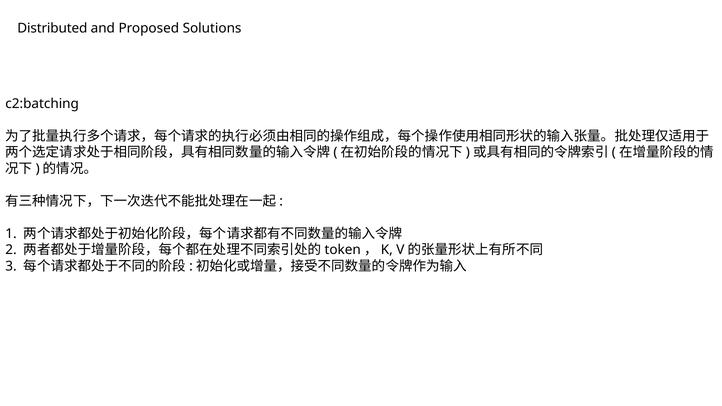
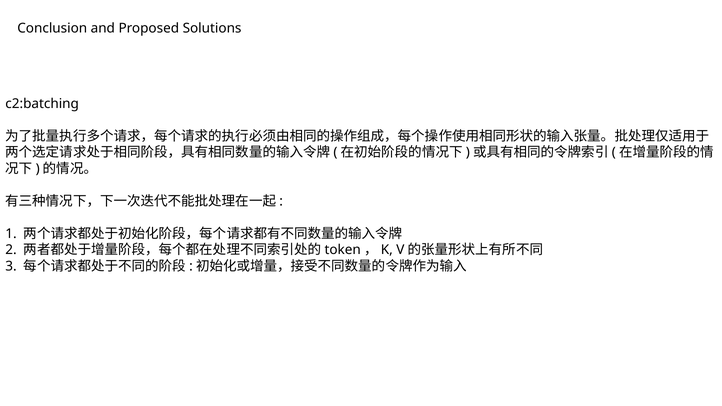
Distributed: Distributed -> Conclusion
